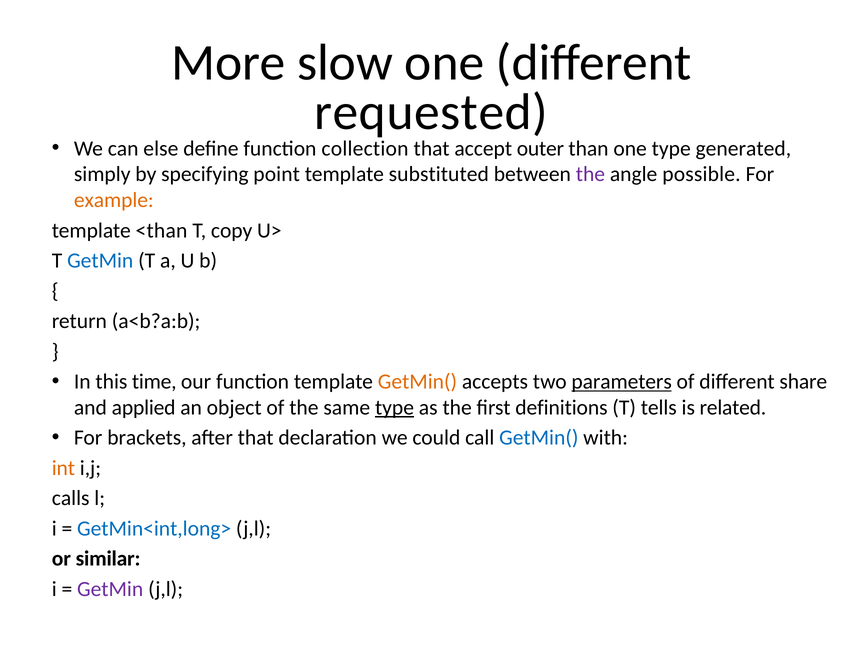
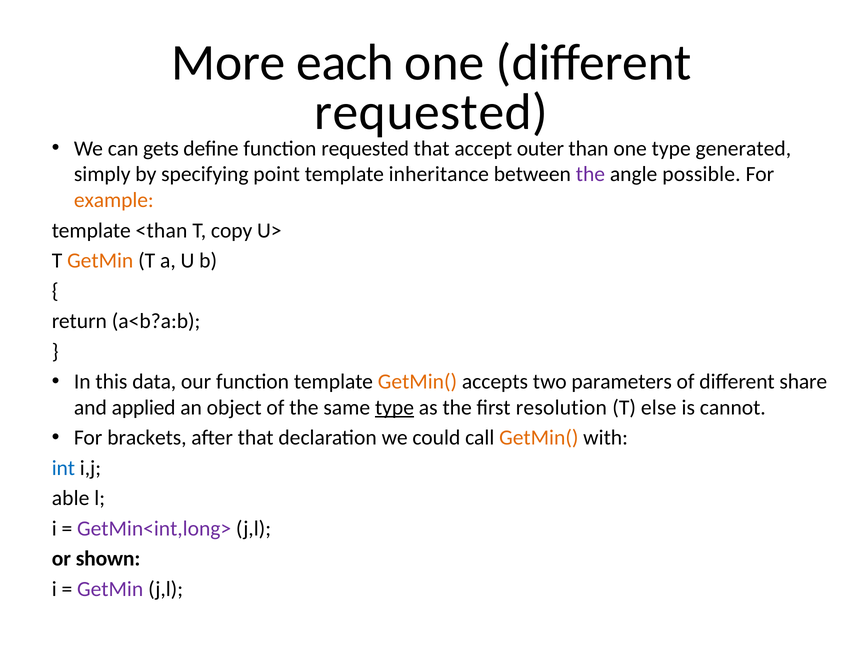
slow: slow -> each
else: else -> gets
function collection: collection -> requested
substituted: substituted -> inheritance
GetMin at (100, 260) colour: blue -> orange
time: time -> data
parameters underline: present -> none
definitions: definitions -> resolution
tells: tells -> else
related: related -> cannot
GetMin( at (539, 437) colour: blue -> orange
int colour: orange -> blue
calls: calls -> able
GetMin<int,long> colour: blue -> purple
similar: similar -> shown
